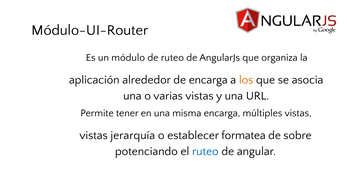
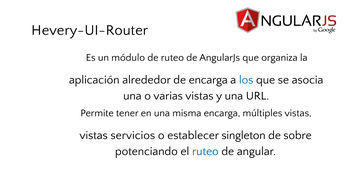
Módulo-UI-Router: Módulo-UI-Router -> Hevery-UI-Router
los colour: orange -> blue
jerarquía: jerarquía -> servicios
formatea: formatea -> singleton
